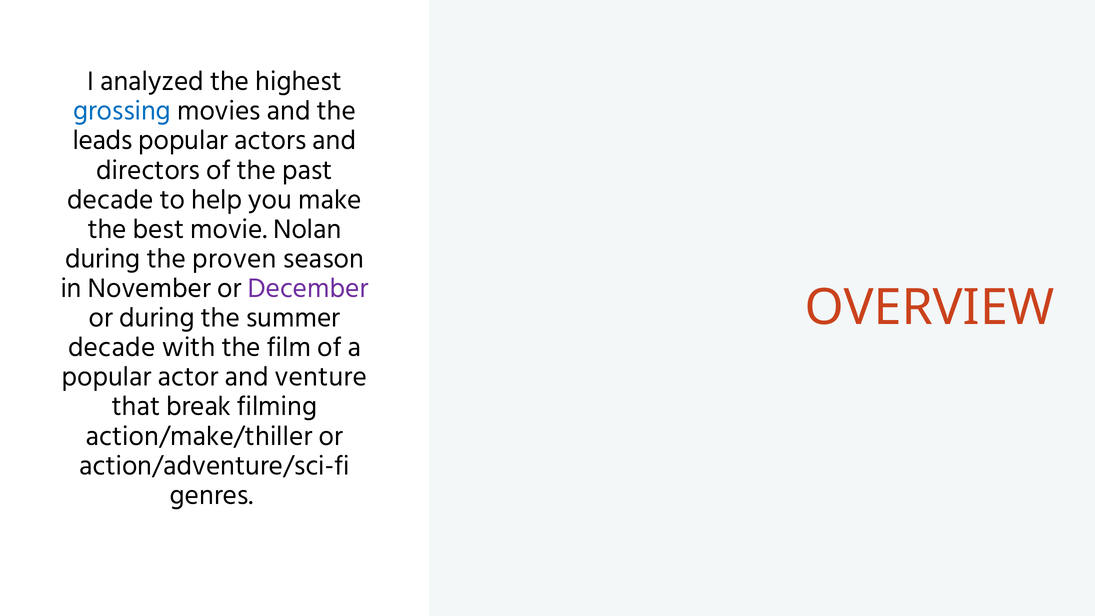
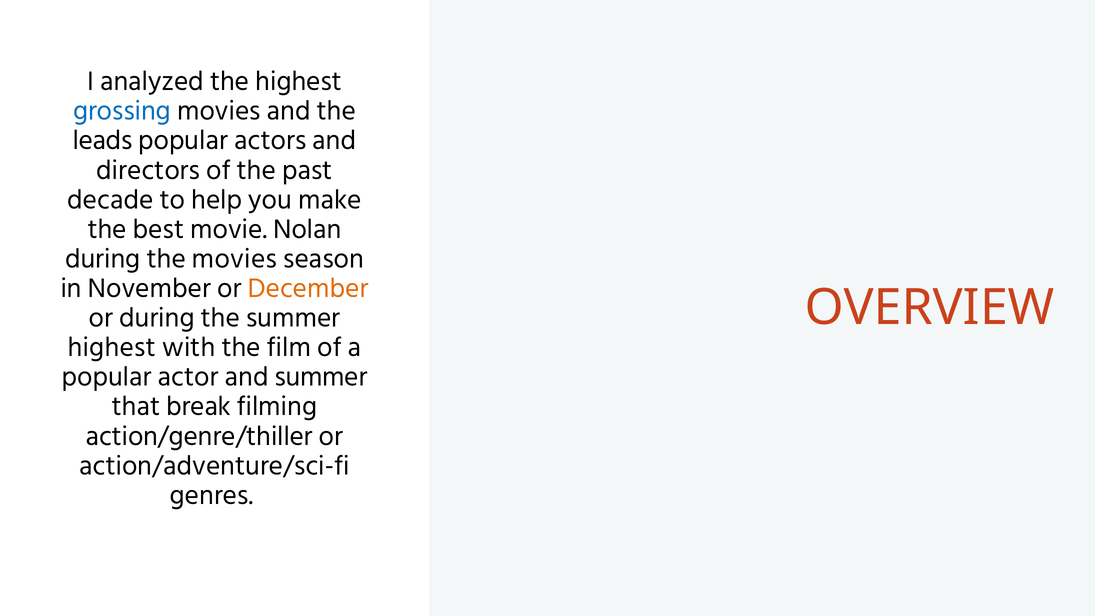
the proven: proven -> movies
December colour: purple -> orange
decade at (112, 347): decade -> highest
and venture: venture -> summer
action/make/thiller: action/make/thiller -> action/genre/thiller
